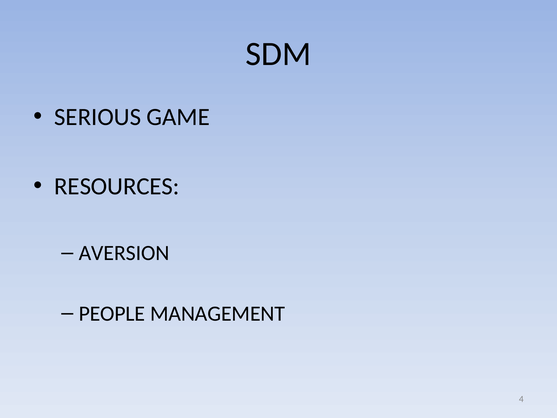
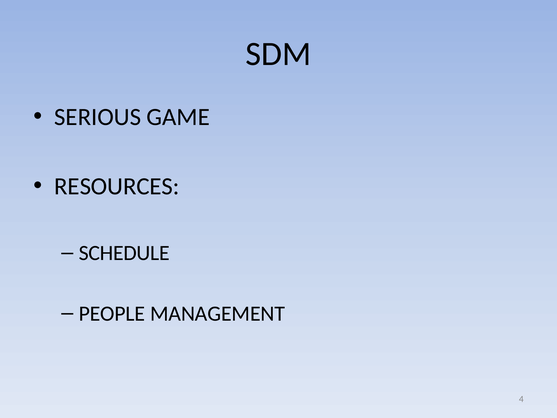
AVERSION: AVERSION -> SCHEDULE
